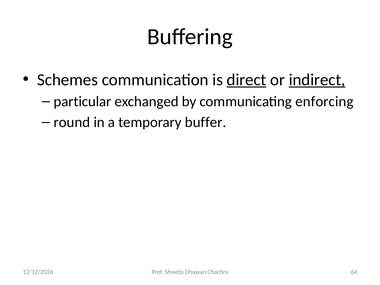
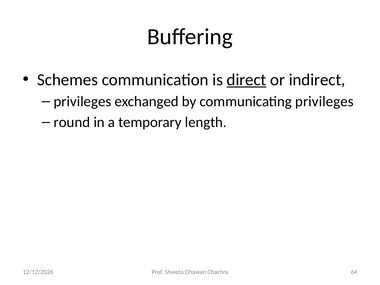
indirect underline: present -> none
particular at (83, 102): particular -> privileges
communicating enforcing: enforcing -> privileges
buffer: buffer -> length
